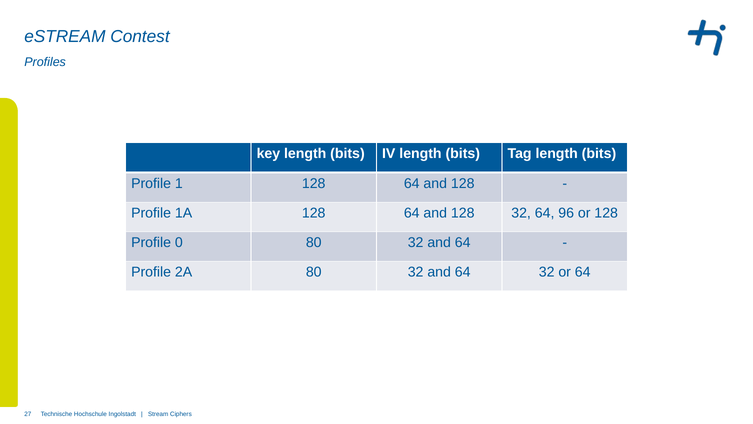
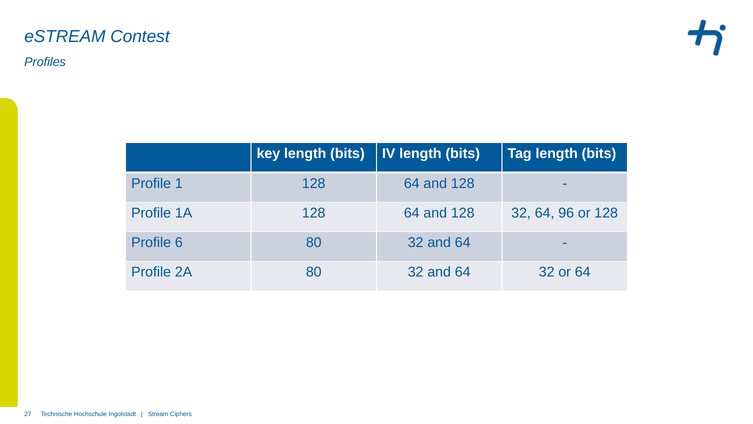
0: 0 -> 6
